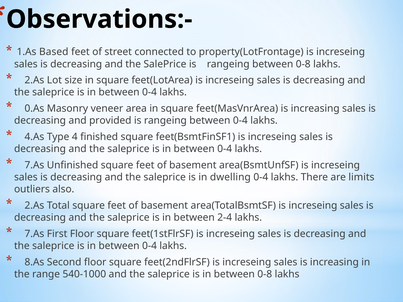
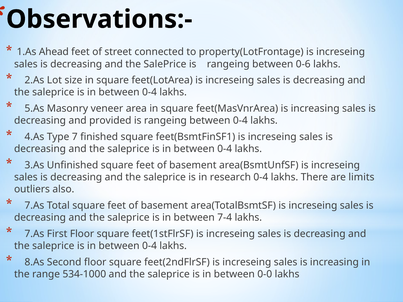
Based: Based -> Ahead
rangeing between 0-8: 0-8 -> 0-6
0.As: 0.As -> 5.As
4: 4 -> 7
7.As at (34, 165): 7.As -> 3.As
dwelling: dwelling -> research
2.As at (34, 206): 2.As -> 7.As
2-4: 2-4 -> 7-4
540-1000: 540-1000 -> 534-1000
in between 0-8: 0-8 -> 0-0
